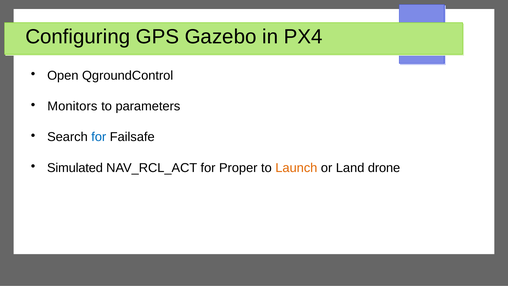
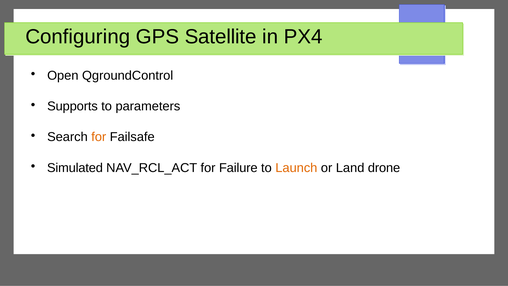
Gazebo: Gazebo -> Satellite
Monitors: Monitors -> Supports
for at (99, 137) colour: blue -> orange
Proper: Proper -> Failure
